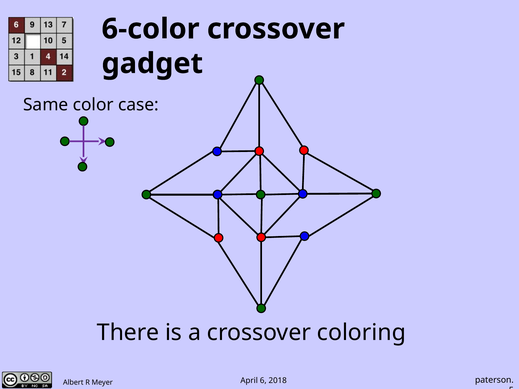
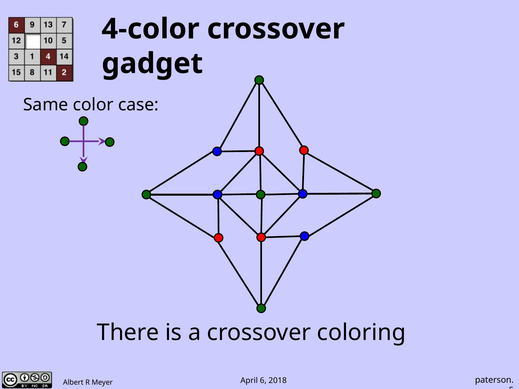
6-color: 6-color -> 4-color
